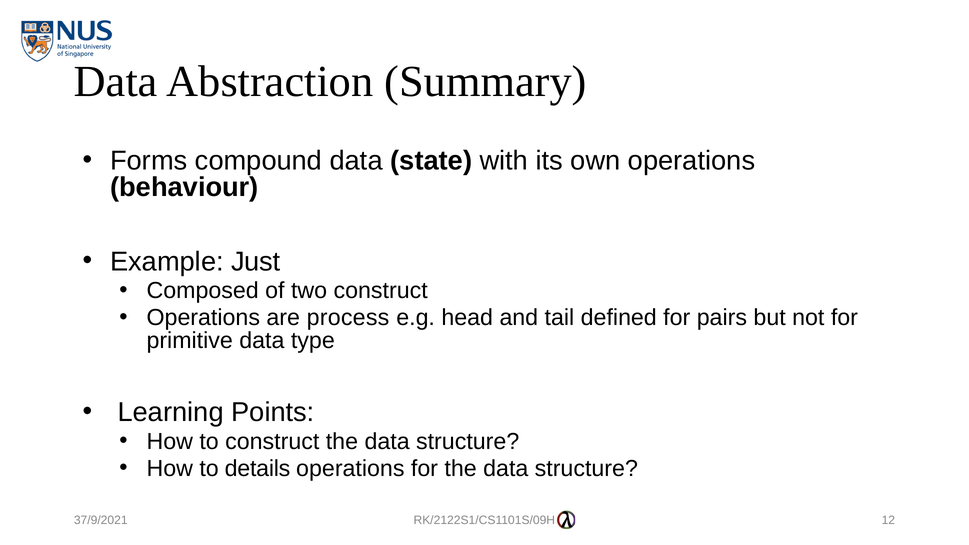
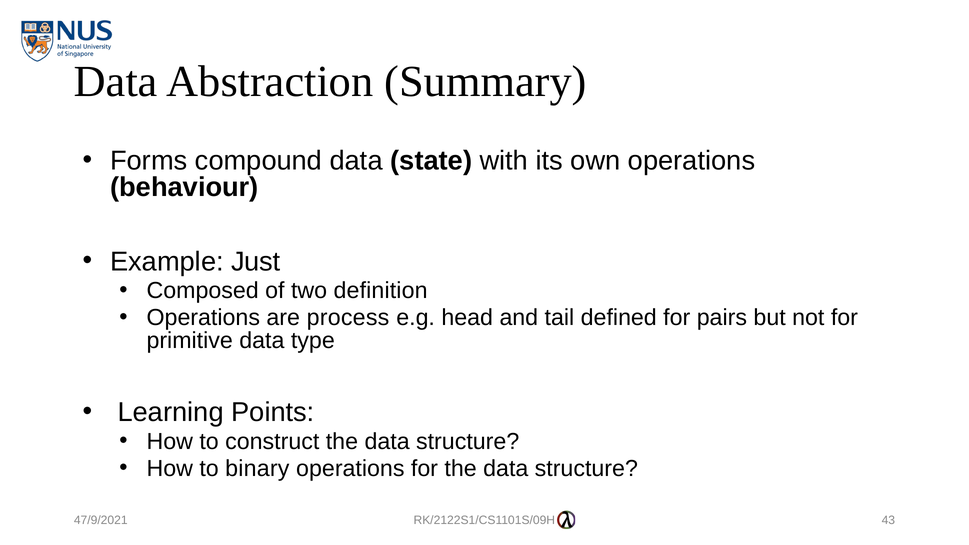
two construct: construct -> definition
details: details -> binary
37/9/2021: 37/9/2021 -> 47/9/2021
12: 12 -> 43
